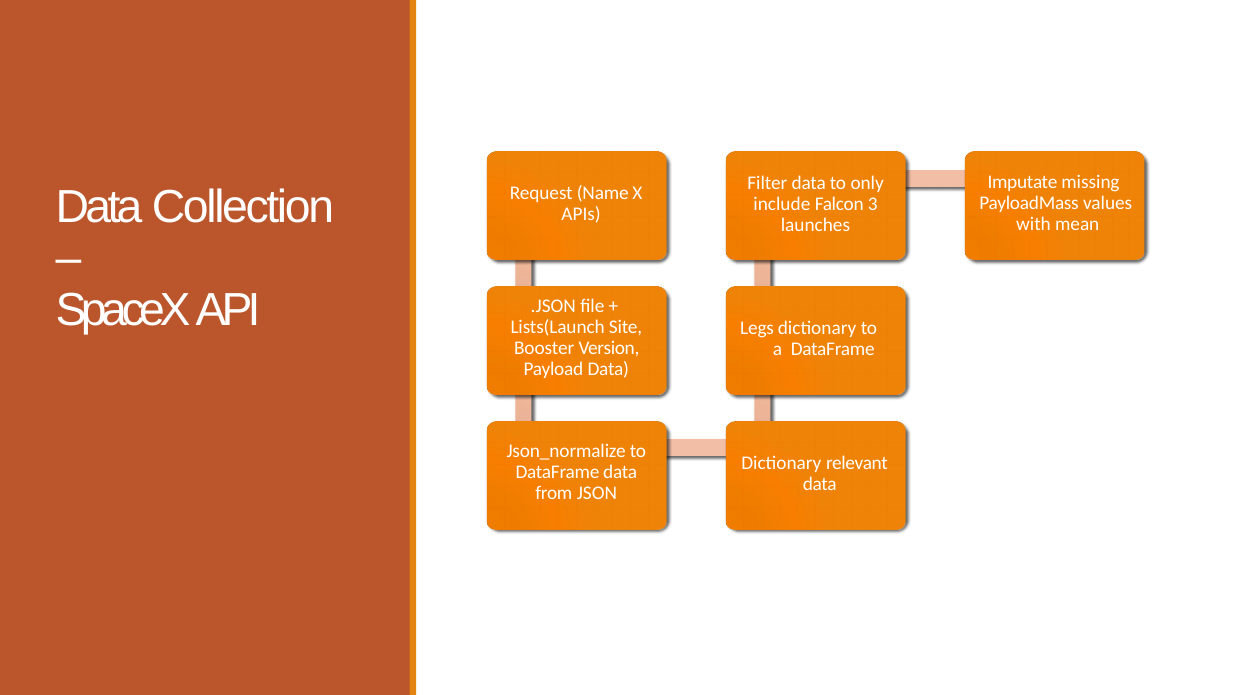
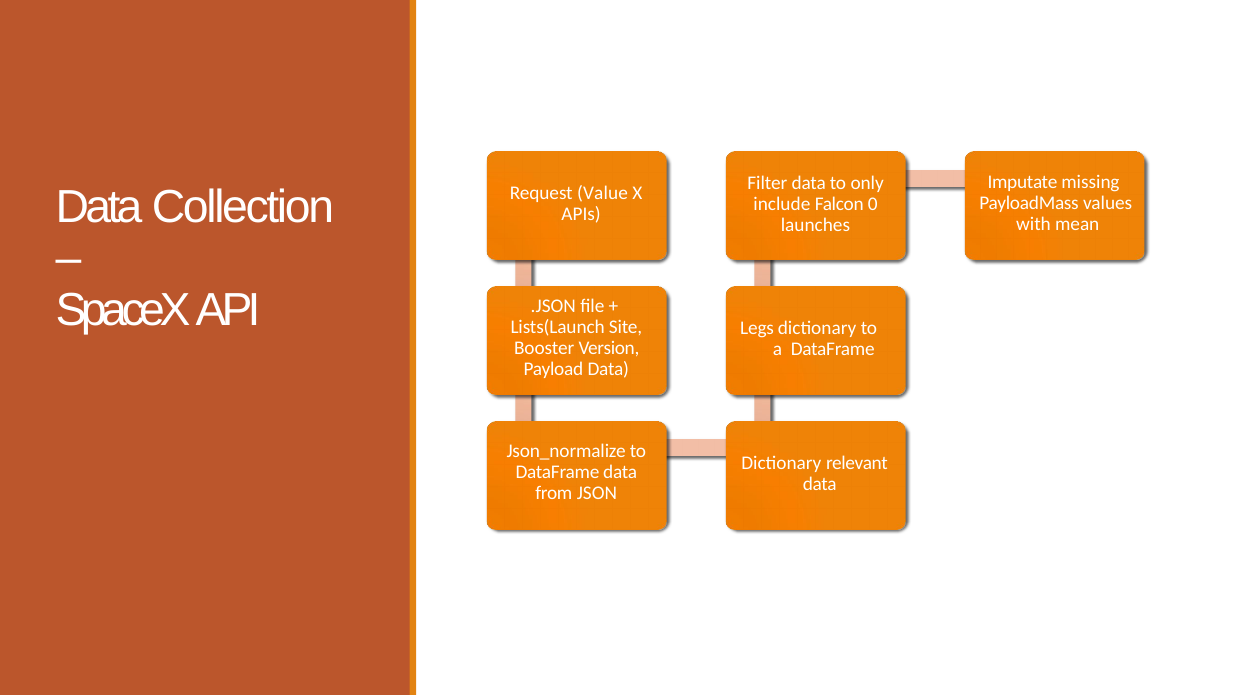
Name: Name -> Value
3: 3 -> 0
